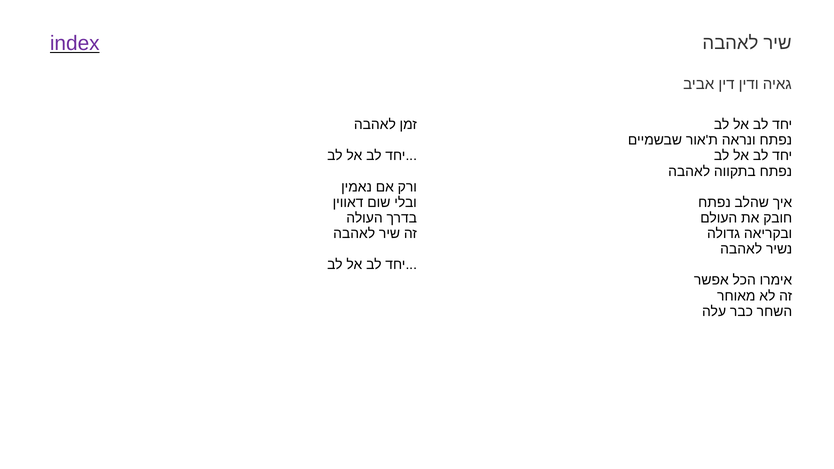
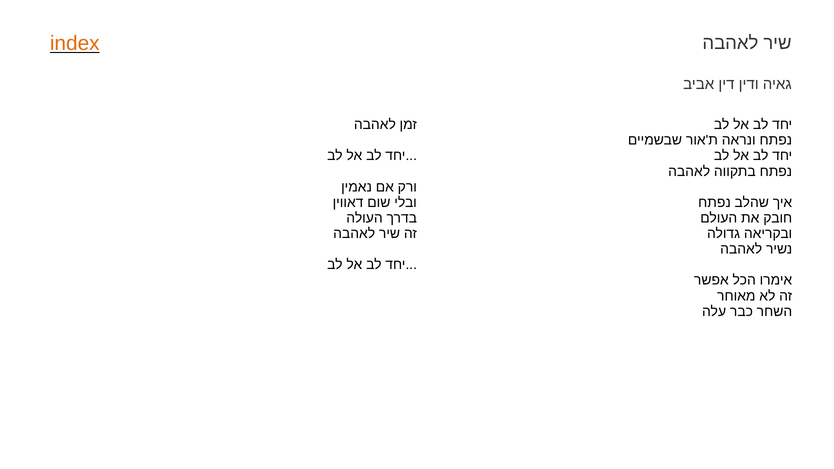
index colour: purple -> orange
